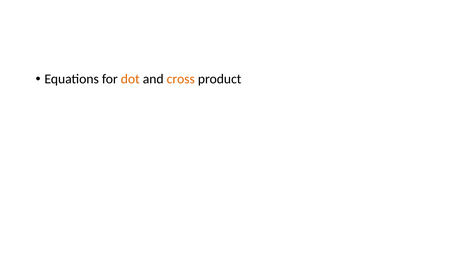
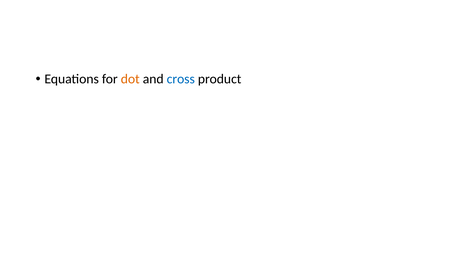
cross colour: orange -> blue
